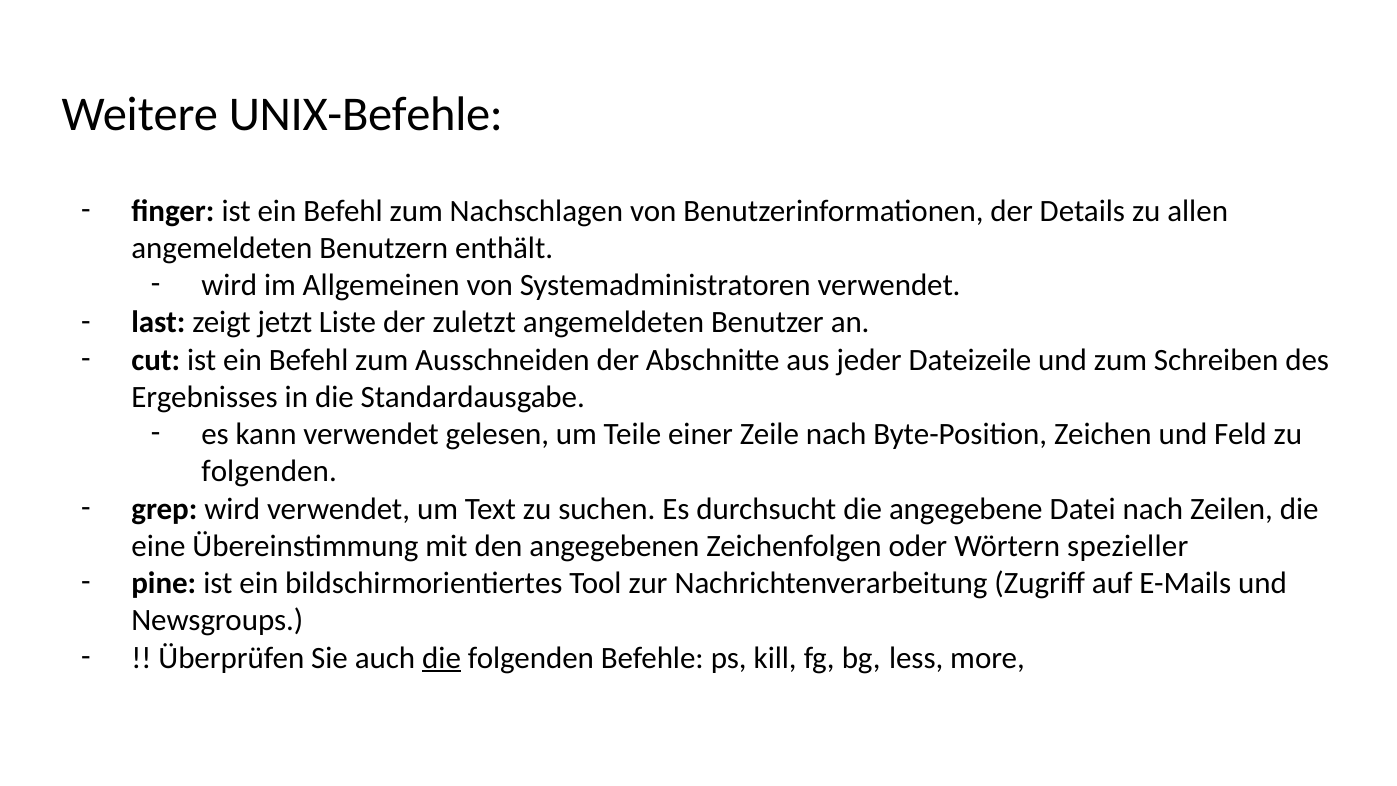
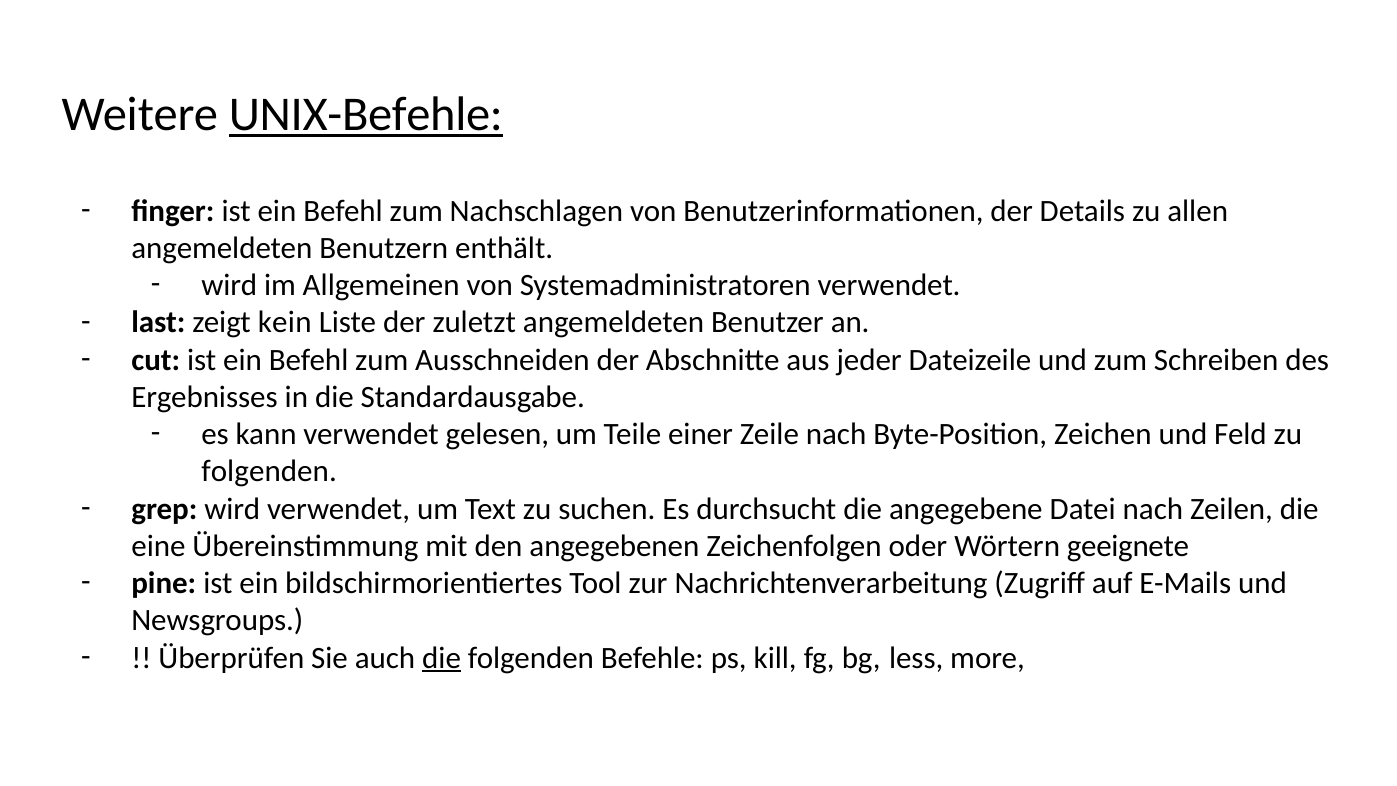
UNIX-Befehle underline: none -> present
jetzt: jetzt -> kein
spezieller: spezieller -> geeignete
